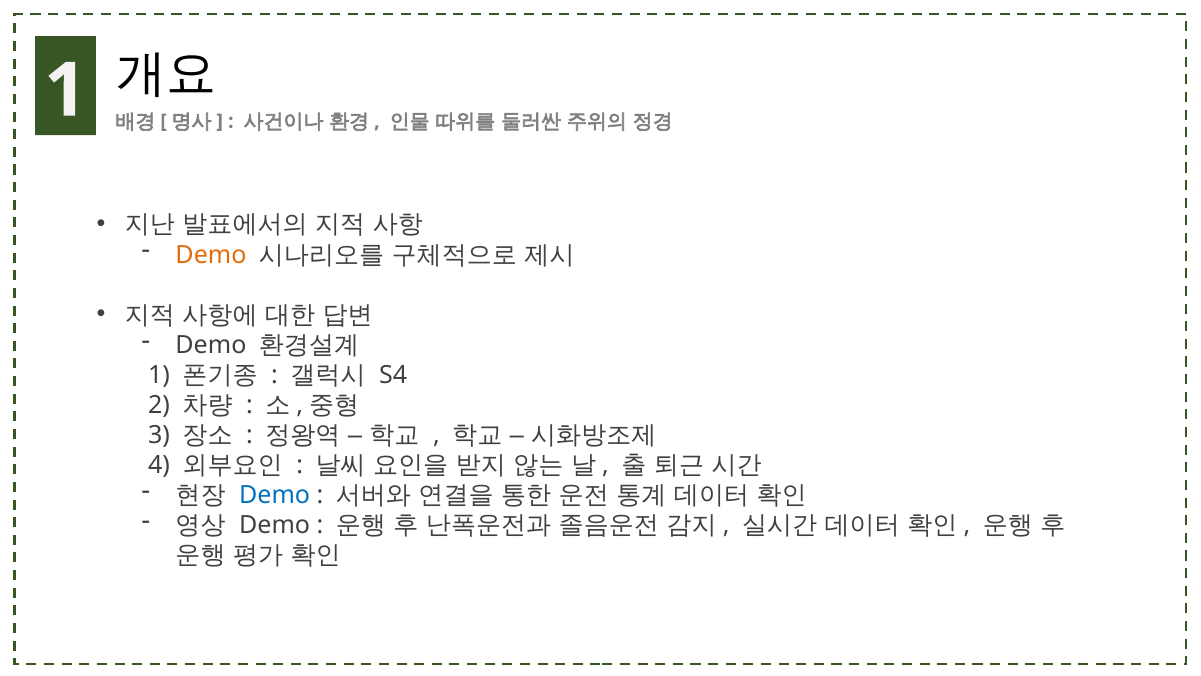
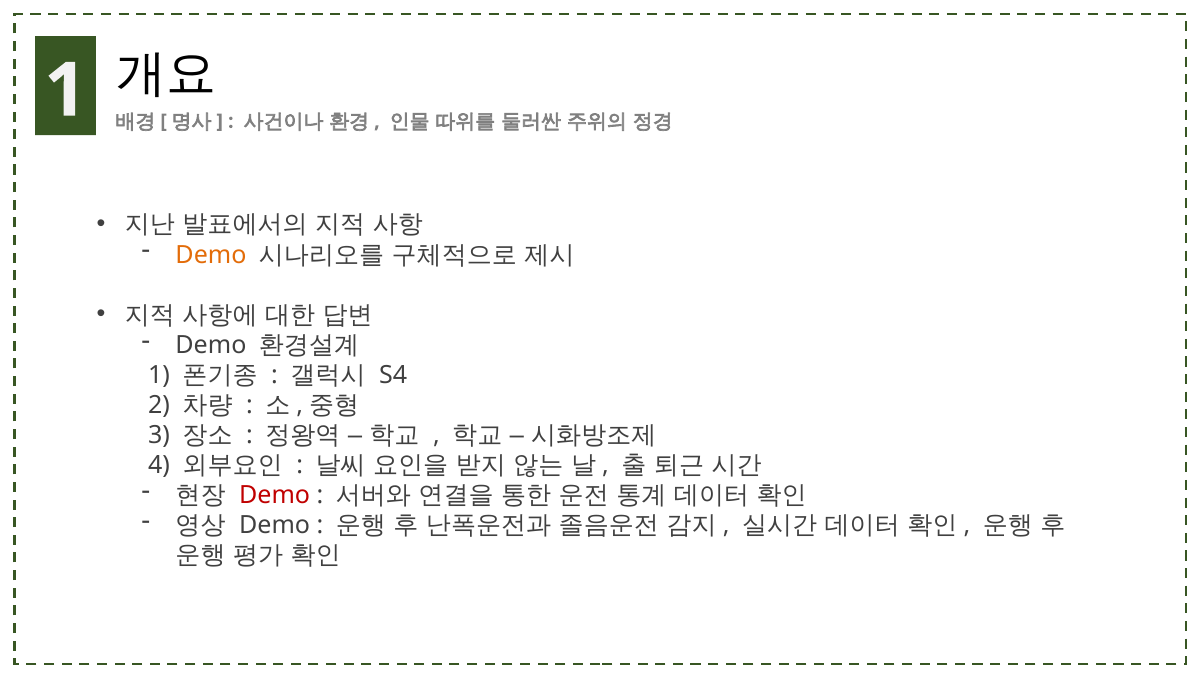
Demo at (275, 495) colour: blue -> red
